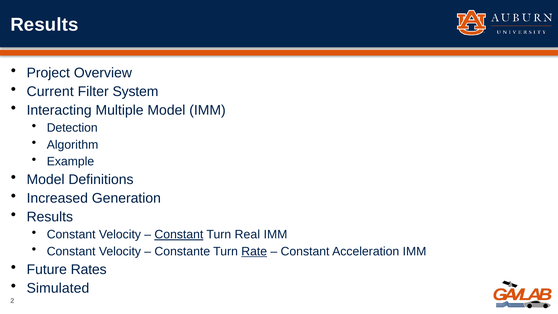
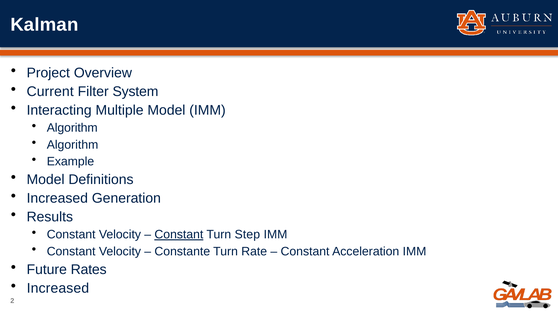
Results at (44, 25): Results -> Kalman
Detection at (72, 128): Detection -> Algorithm
Real: Real -> Step
Rate underline: present -> none
Simulated at (58, 288): Simulated -> Increased
